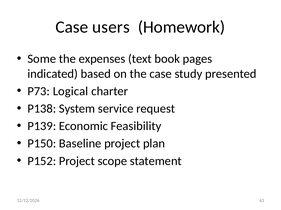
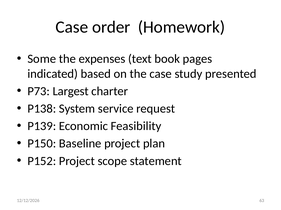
users: users -> order
Logical: Logical -> Largest
